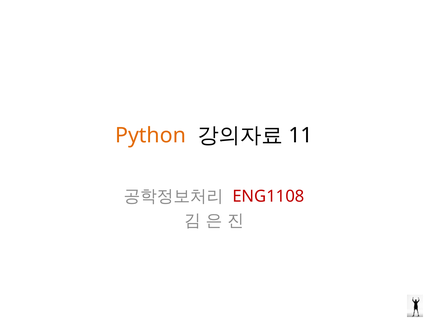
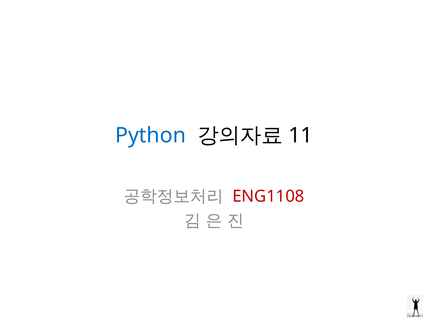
Python colour: orange -> blue
